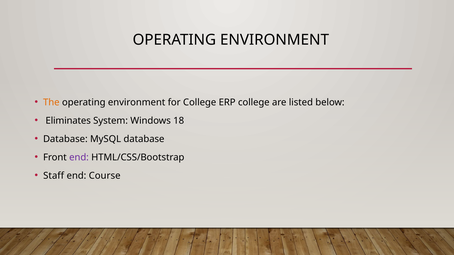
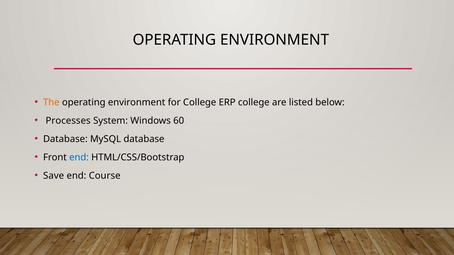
Eliminates: Eliminates -> Processes
18: 18 -> 60
end at (79, 158) colour: purple -> blue
Staff: Staff -> Save
